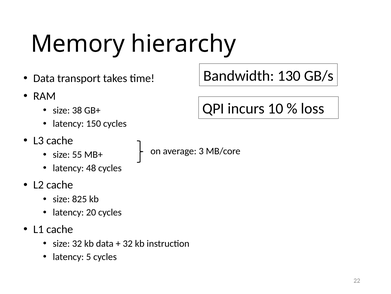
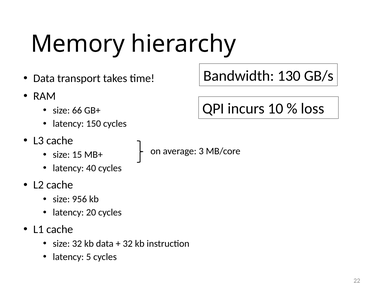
38: 38 -> 66
55: 55 -> 15
48: 48 -> 40
825: 825 -> 956
